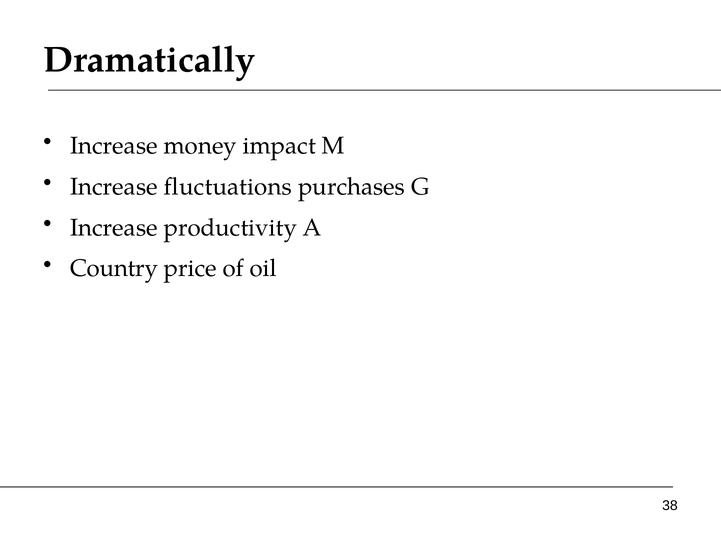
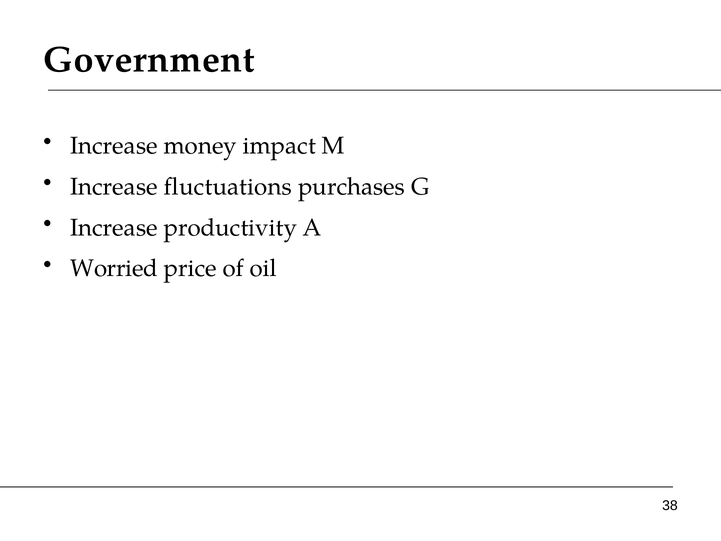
Dramatically: Dramatically -> Government
Country: Country -> Worried
